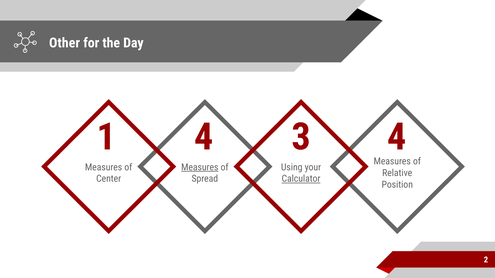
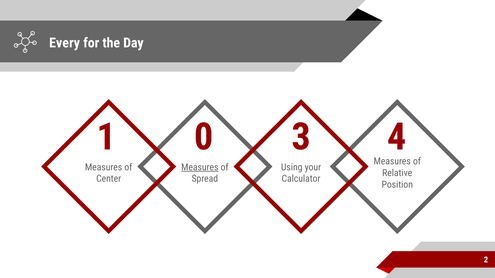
Other: Other -> Every
1 4: 4 -> 0
Calculator underline: present -> none
